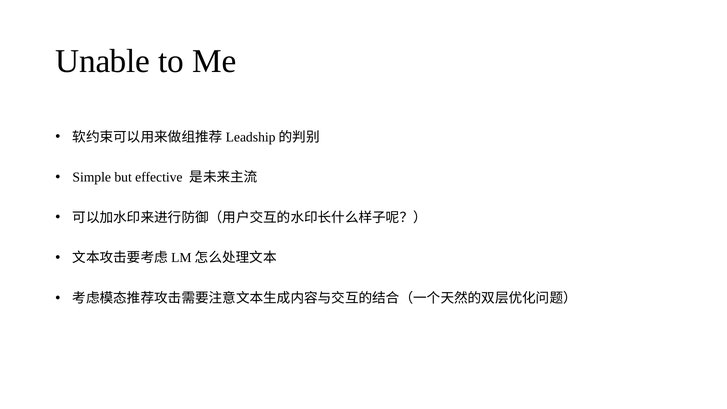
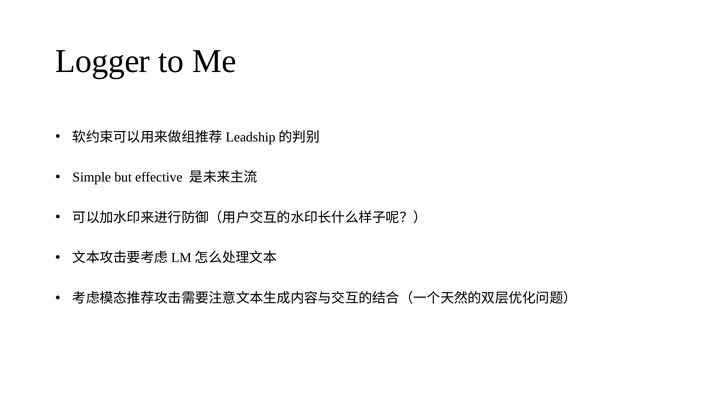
Unable: Unable -> Logger
